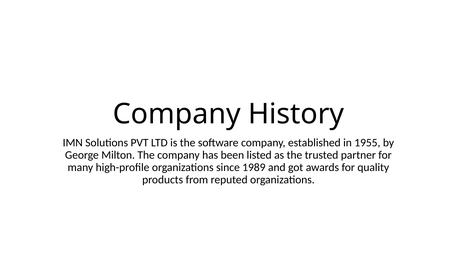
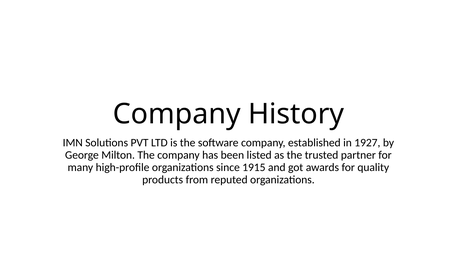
1955: 1955 -> 1927
1989: 1989 -> 1915
